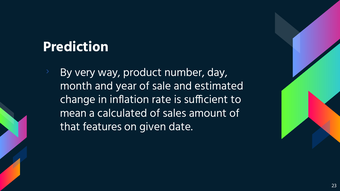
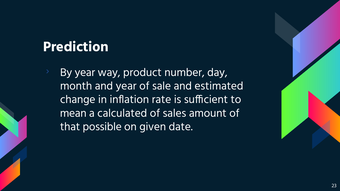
By very: very -> year
features: features -> possible
